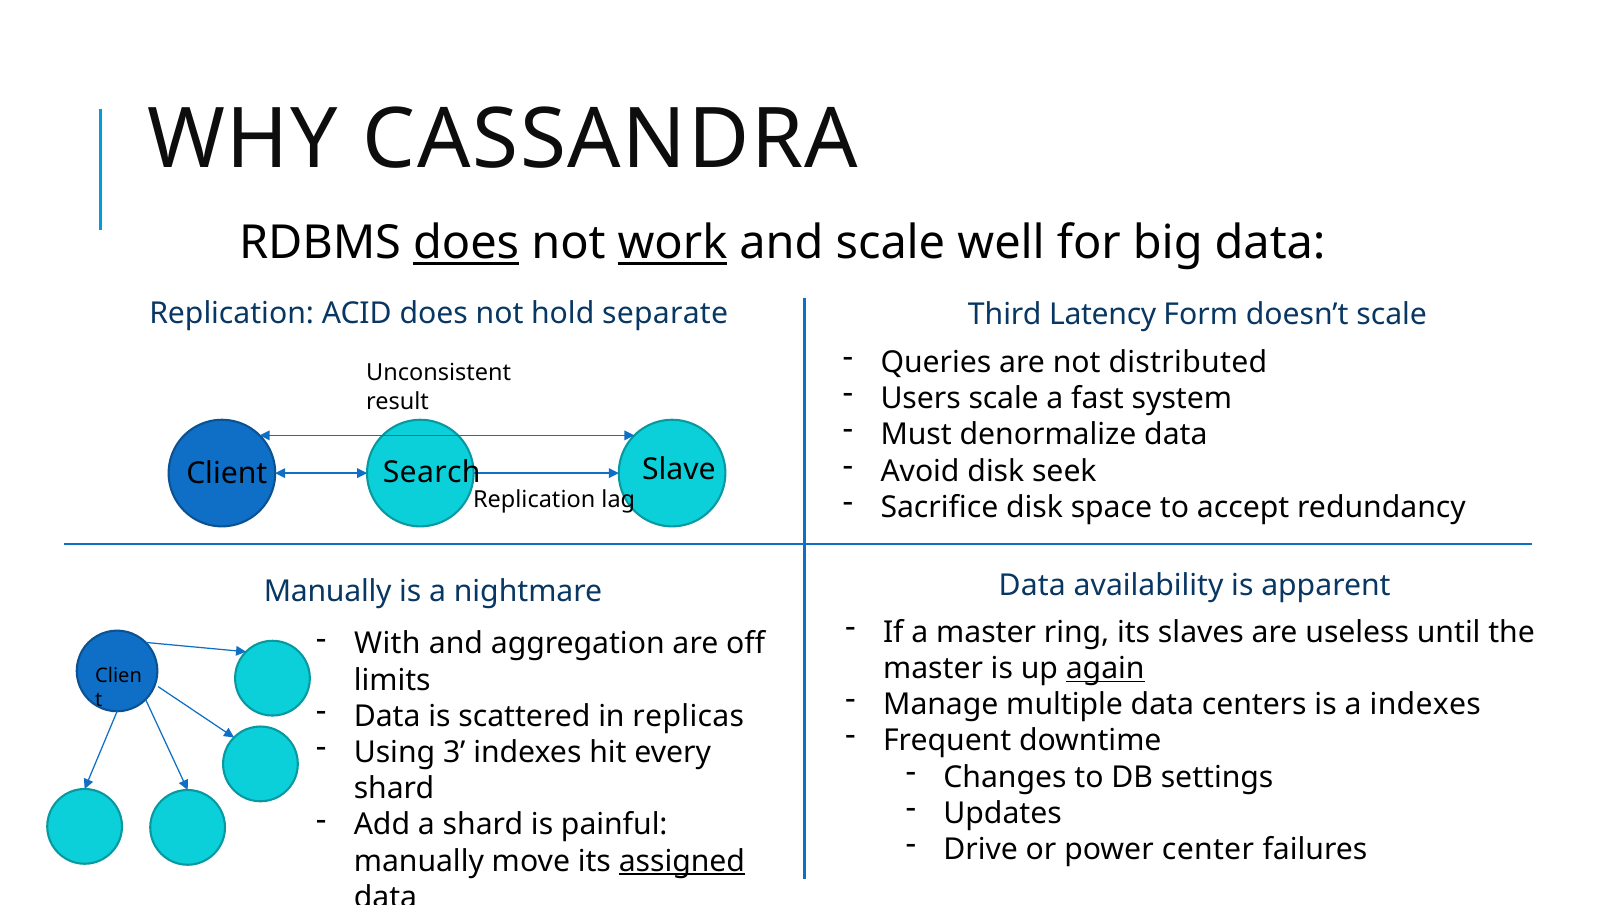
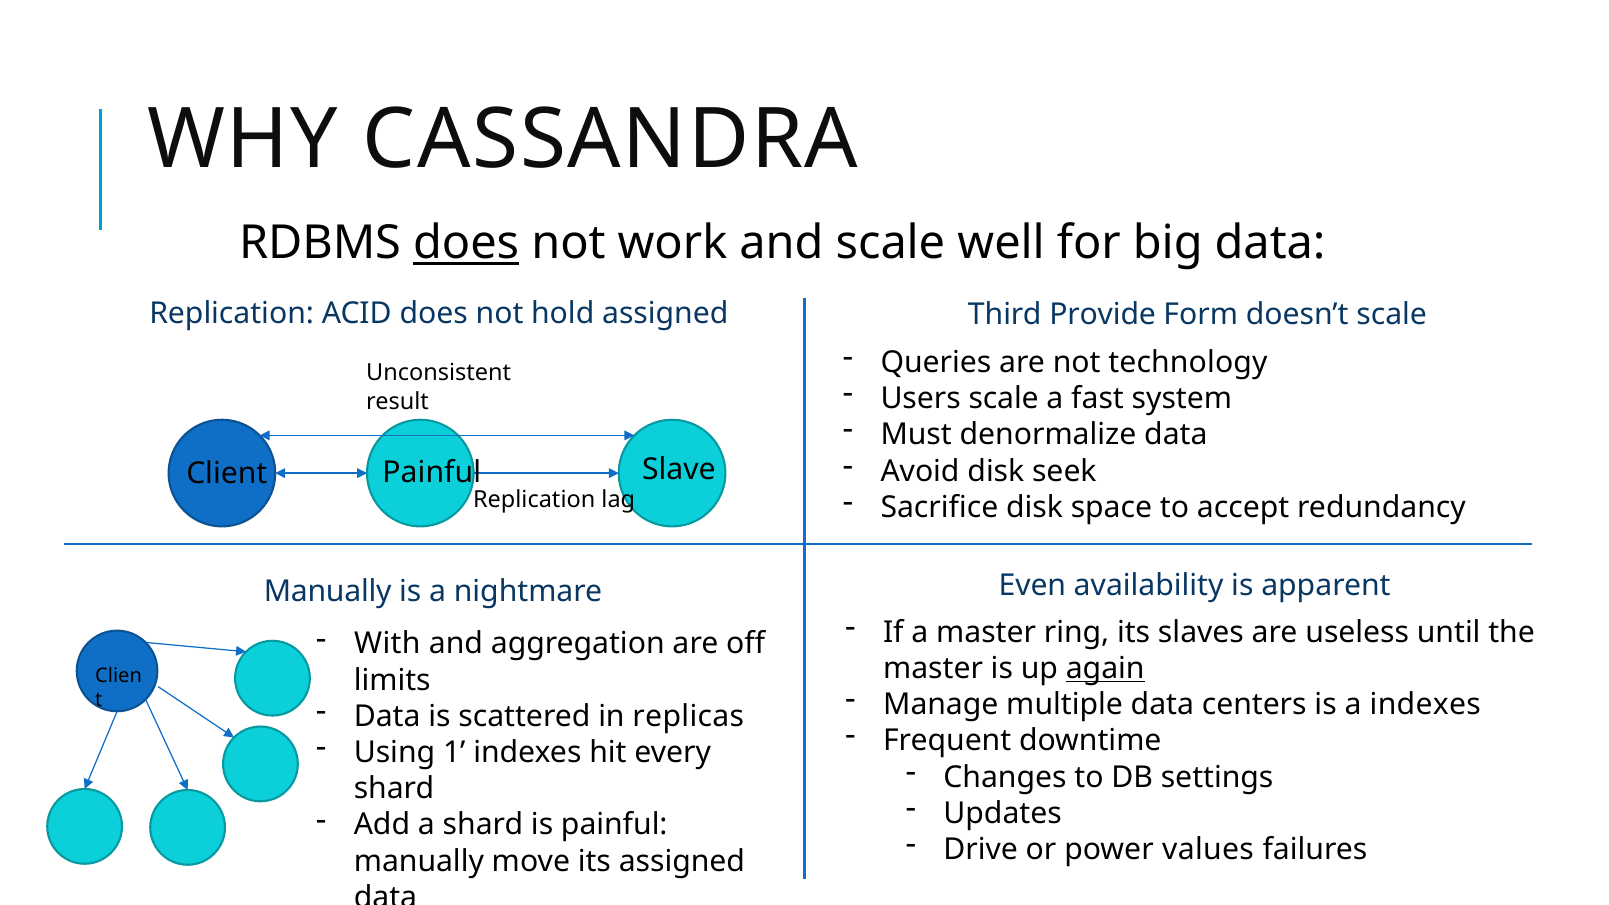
work underline: present -> none
hold separate: separate -> assigned
Latency: Latency -> Provide
distributed: distributed -> technology
Client Search: Search -> Painful
Data at (1032, 585): Data -> Even
3: 3 -> 1
center: center -> values
assigned at (682, 861) underline: present -> none
